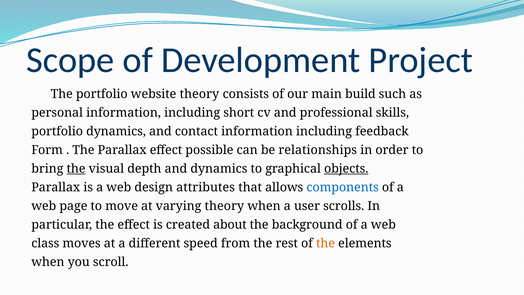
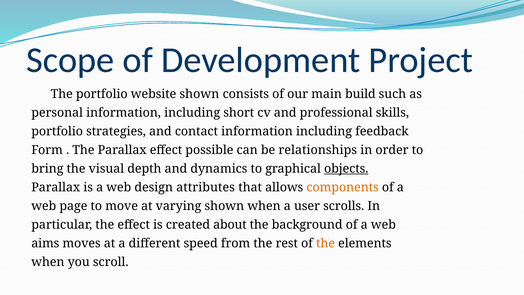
website theory: theory -> shown
portfolio dynamics: dynamics -> strategies
the at (76, 169) underline: present -> none
components colour: blue -> orange
varying theory: theory -> shown
class: class -> aims
